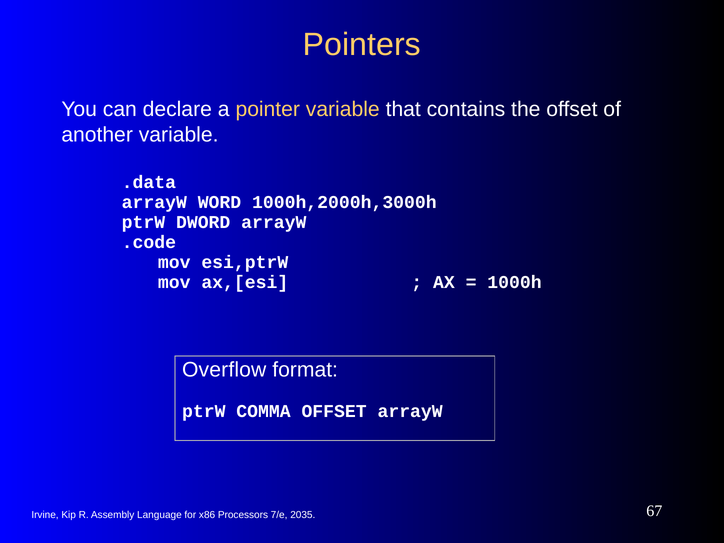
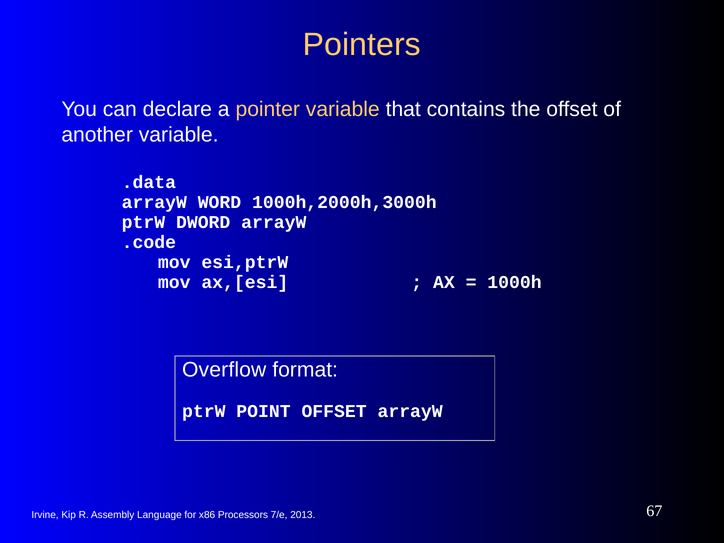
COMMA: COMMA -> POINT
2035: 2035 -> 2013
